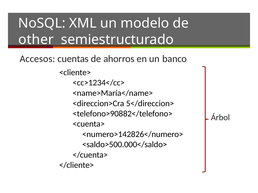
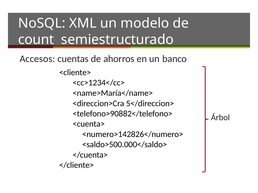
other: other -> count
